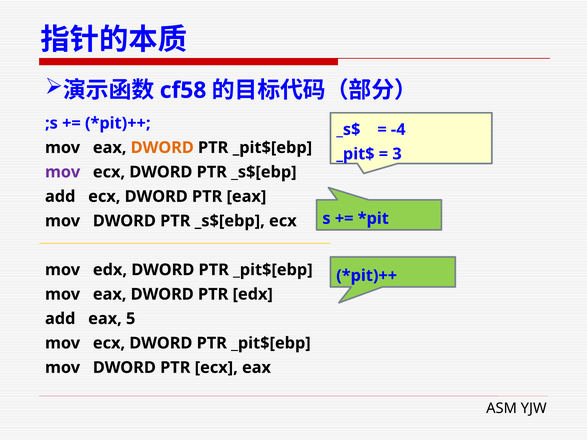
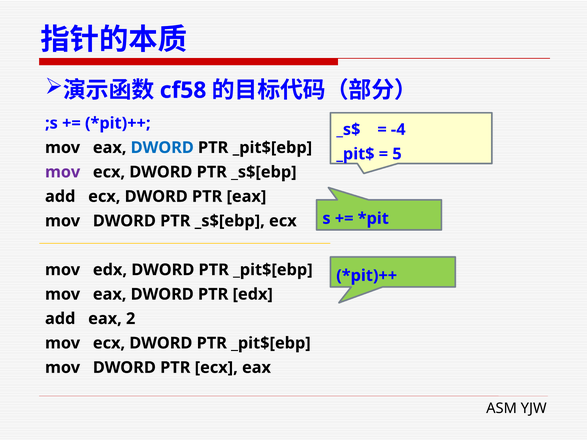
DWORD at (162, 148) colour: orange -> blue
3: 3 -> 5
5: 5 -> 2
